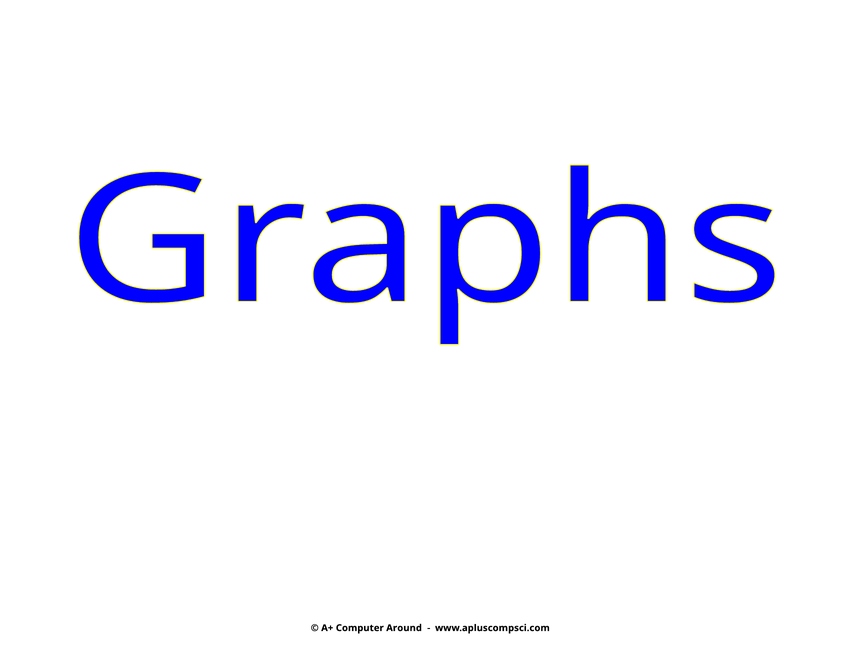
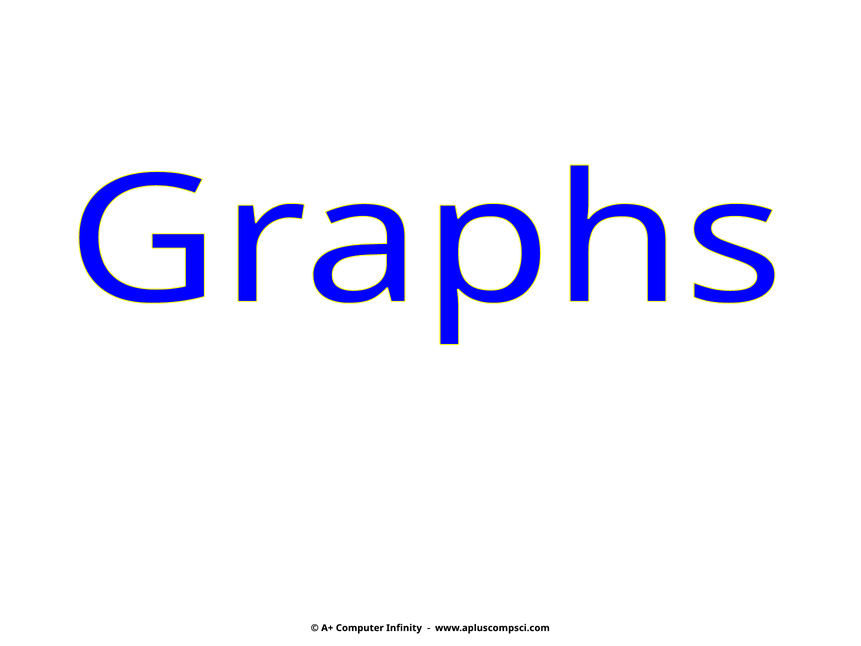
Around: Around -> Infinity
